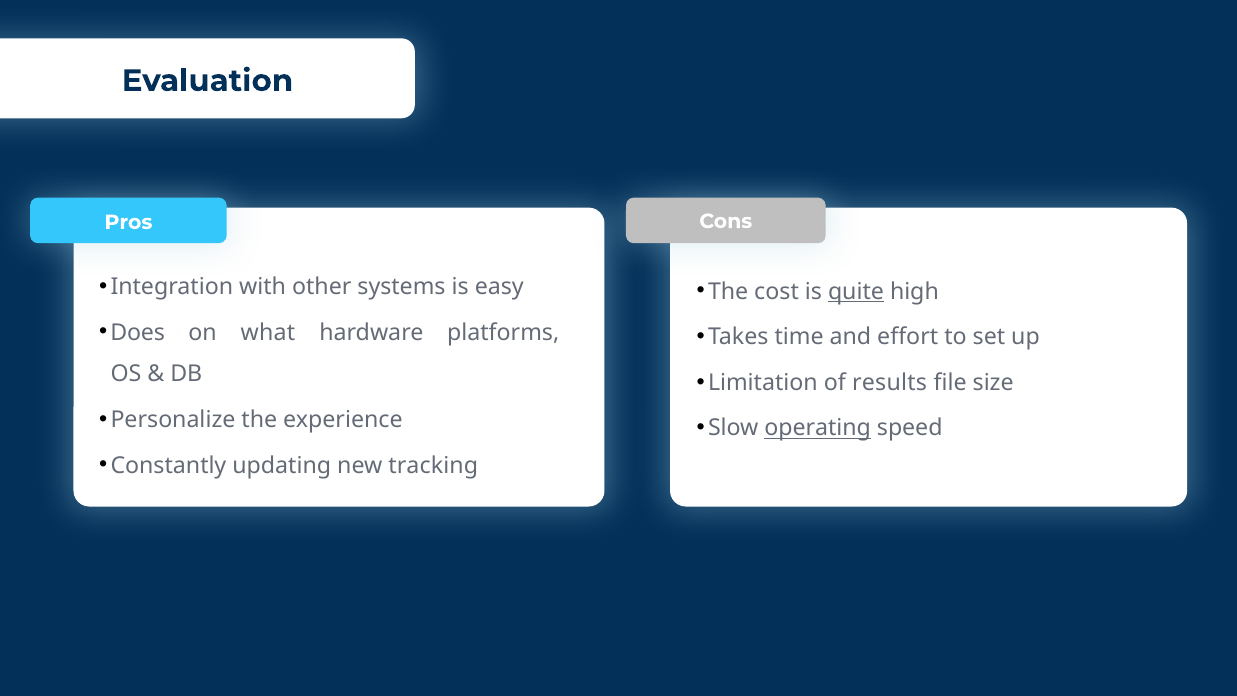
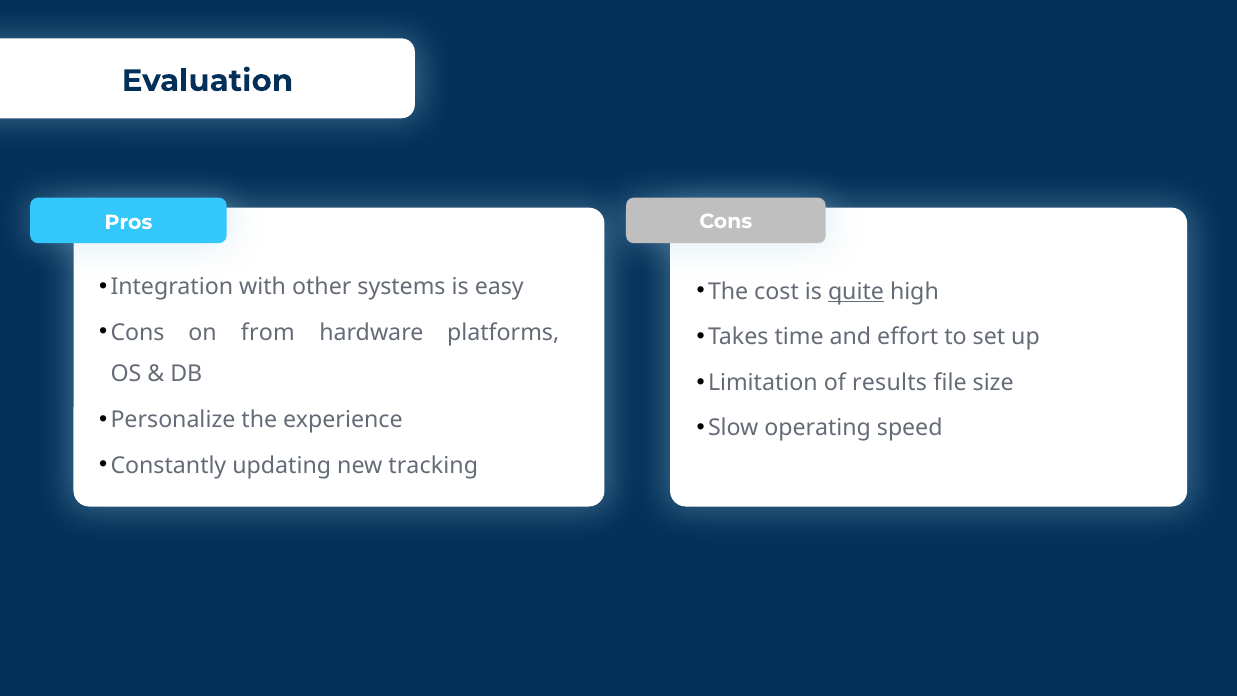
Does at (138, 332): Does -> Cons
what: what -> from
operating underline: present -> none
